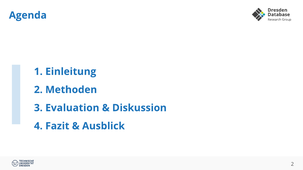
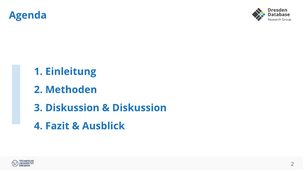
3 Evaluation: Evaluation -> Diskussion
